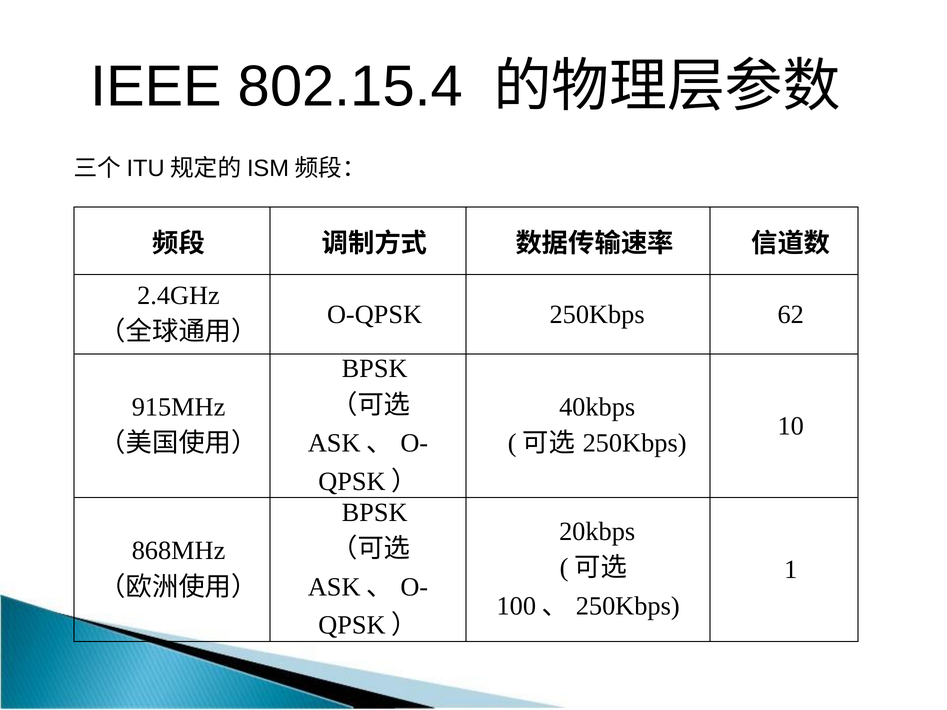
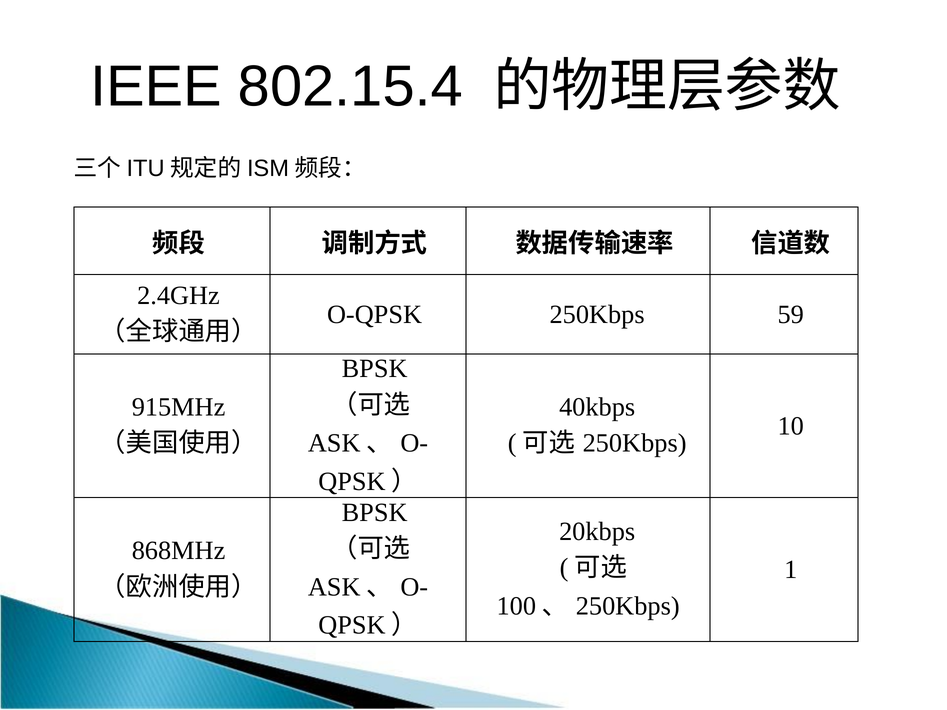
62: 62 -> 59
